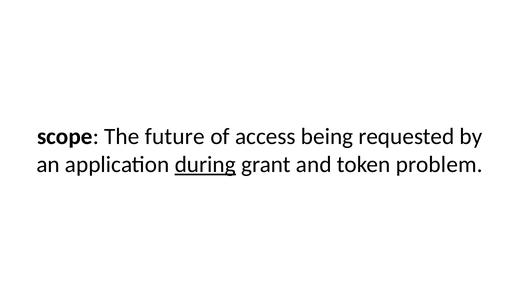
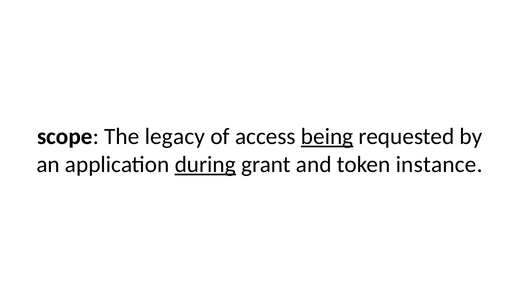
future: future -> legacy
being underline: none -> present
problem: problem -> instance
